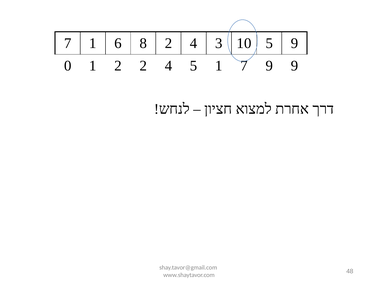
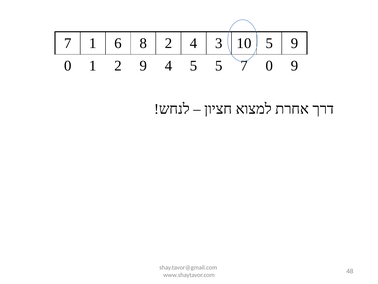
2 2: 2 -> 9
5 1: 1 -> 5
7 9: 9 -> 0
